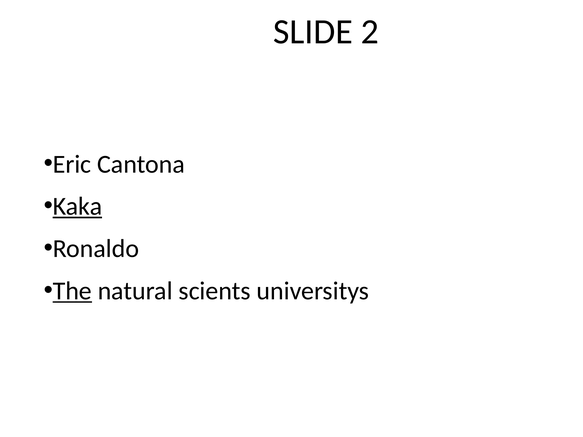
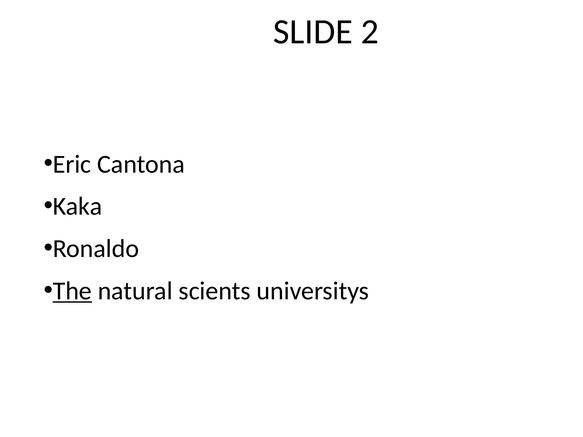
Kaka underline: present -> none
